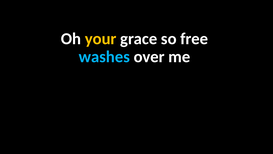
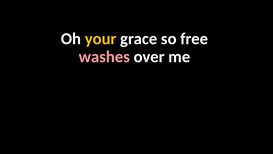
washes colour: light blue -> pink
